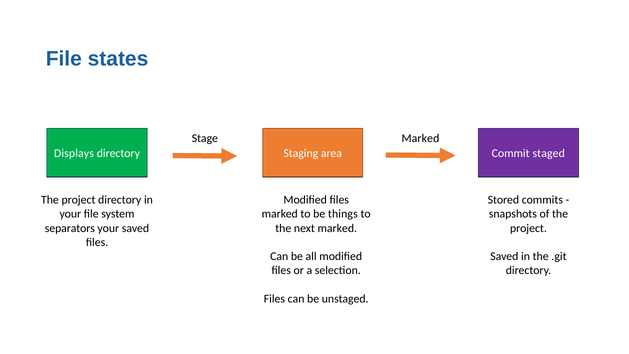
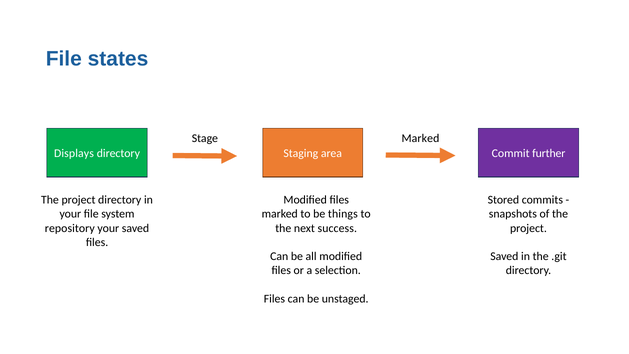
staged: staged -> further
separators: separators -> repository
next marked: marked -> success
